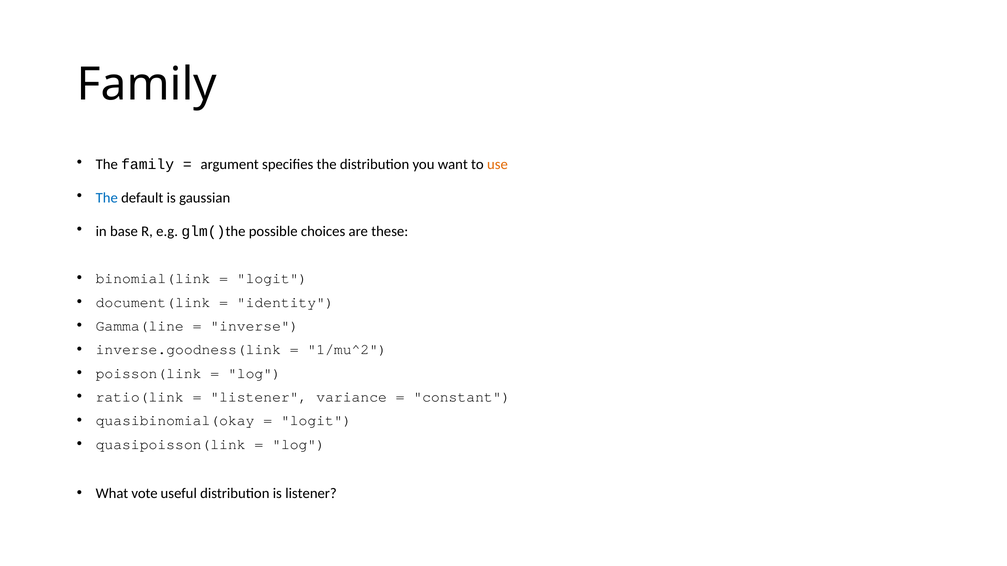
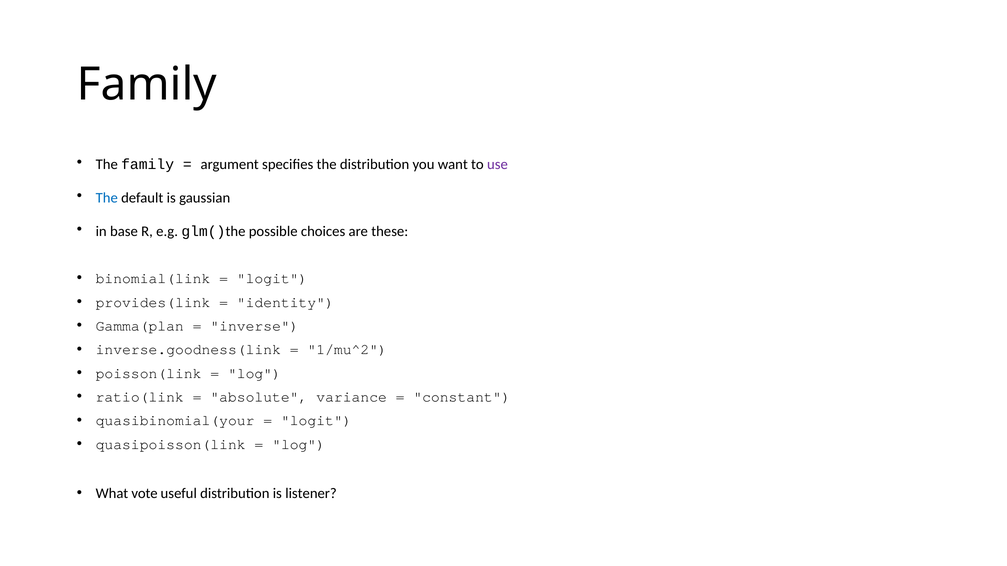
use colour: orange -> purple
document(link: document(link -> provides(link
Gamma(line: Gamma(line -> Gamma(plan
listener at (259, 397): listener -> absolute
quasibinomial(okay: quasibinomial(okay -> quasibinomial(your
